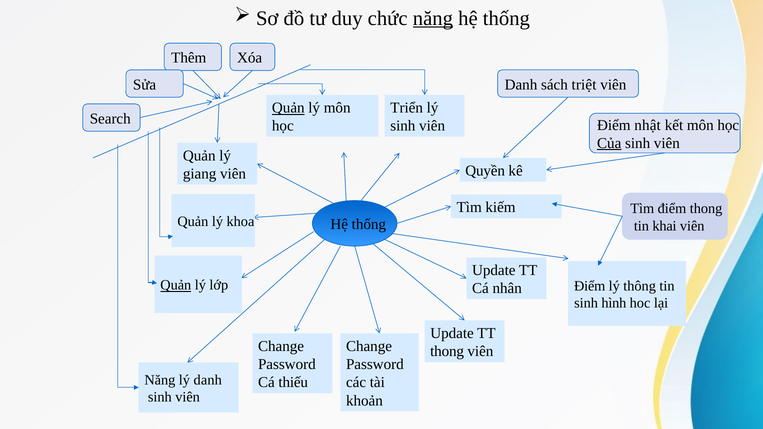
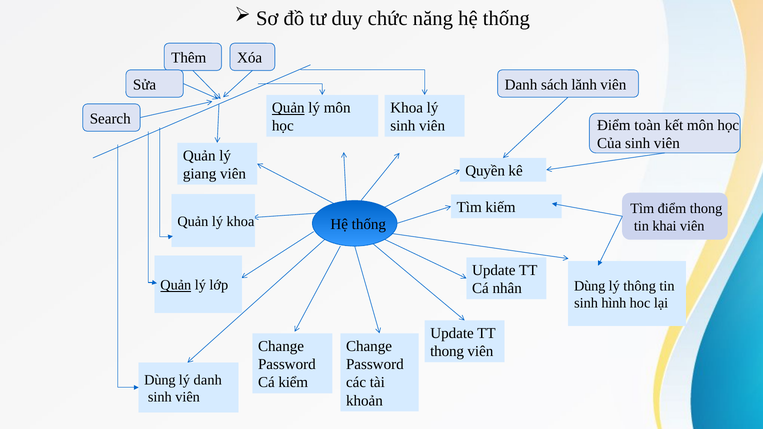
năng at (433, 18) underline: present -> none
triệt: triệt -> lănh
Triển at (407, 108): Triển -> Khoa
nhật: nhật -> toàn
Của underline: present -> none
Điểm at (590, 286): Điểm -> Dùng
Năng at (160, 380): Năng -> Dùng
thiếu: thiếu -> kiểm
